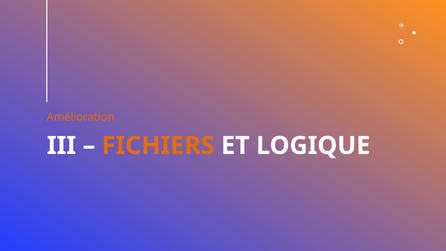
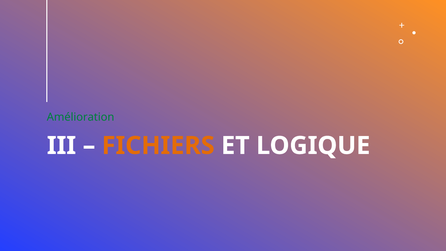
Amélioration colour: orange -> green
